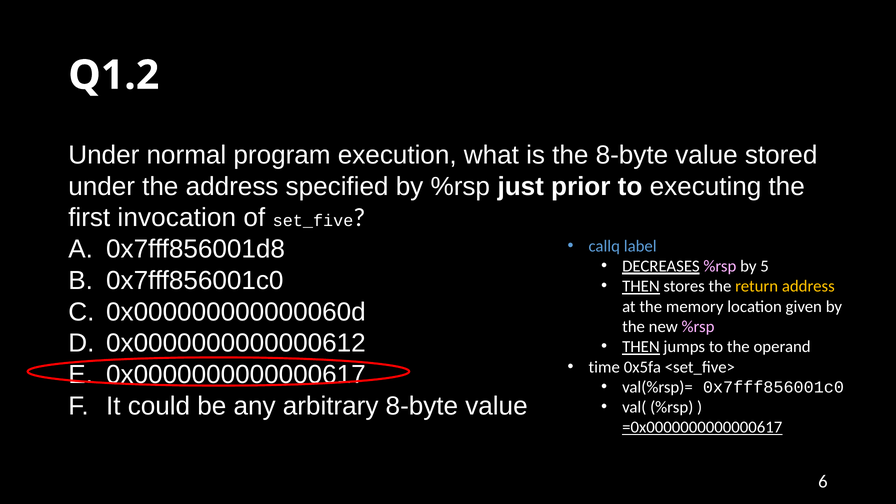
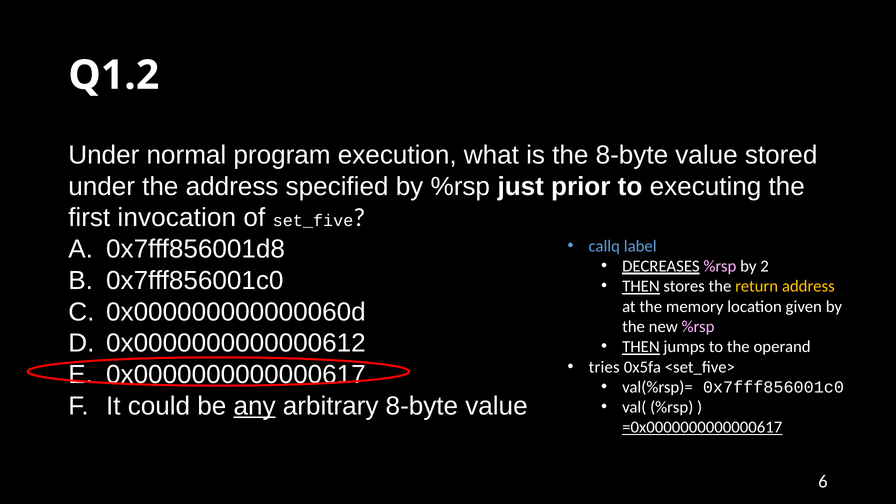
5: 5 -> 2
time: time -> tries
any underline: none -> present
